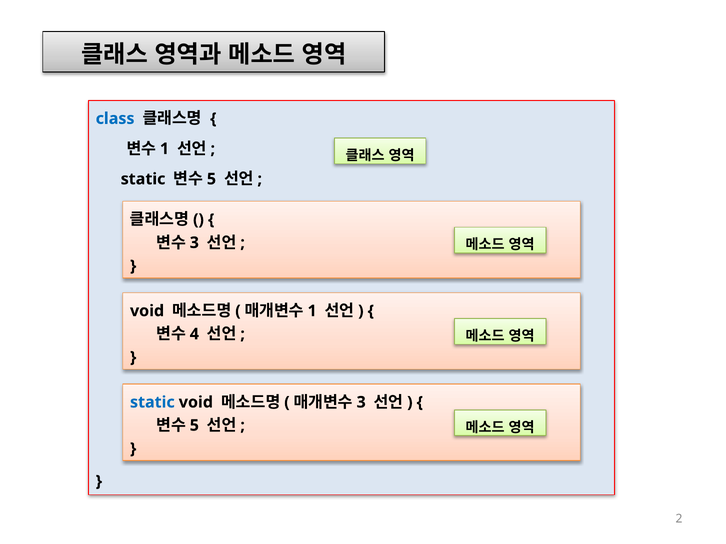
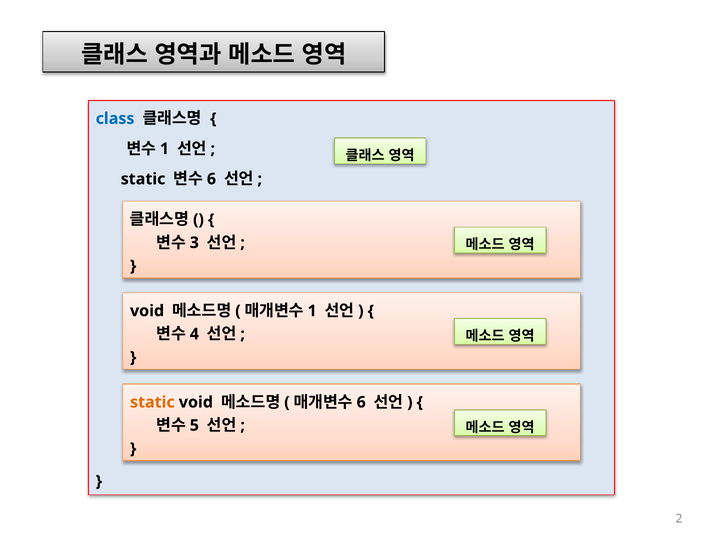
5 at (211, 179): 5 -> 6
static at (152, 403) colour: blue -> orange
3 at (361, 403): 3 -> 6
